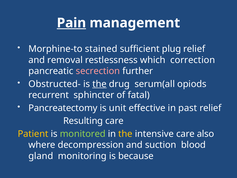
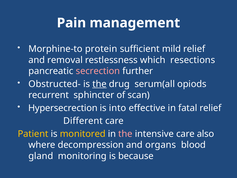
Pain underline: present -> none
stained: stained -> protein
plug: plug -> mild
correction: correction -> resections
fatal: fatal -> scan
Pancreatectomy: Pancreatectomy -> Hypersecrection
unit: unit -> into
past: past -> fatal
Resulting: Resulting -> Different
monitored colour: light green -> yellow
the at (125, 134) colour: yellow -> pink
suction: suction -> organs
